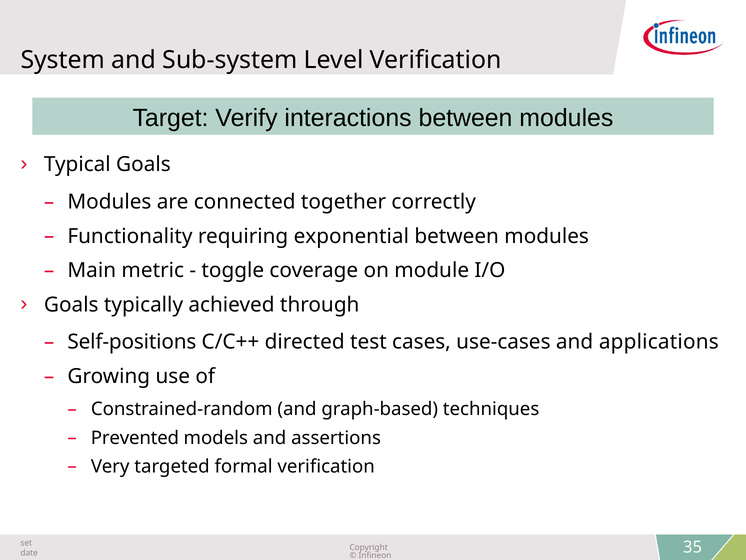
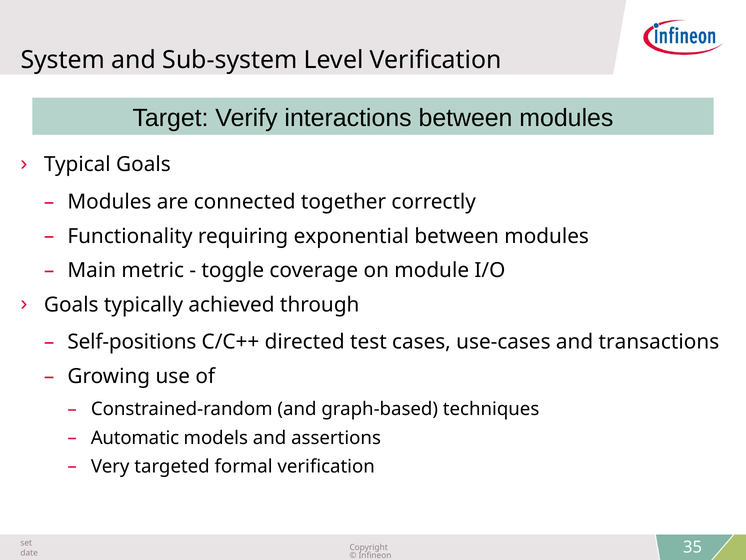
applications: applications -> transactions
Prevented: Prevented -> Automatic
